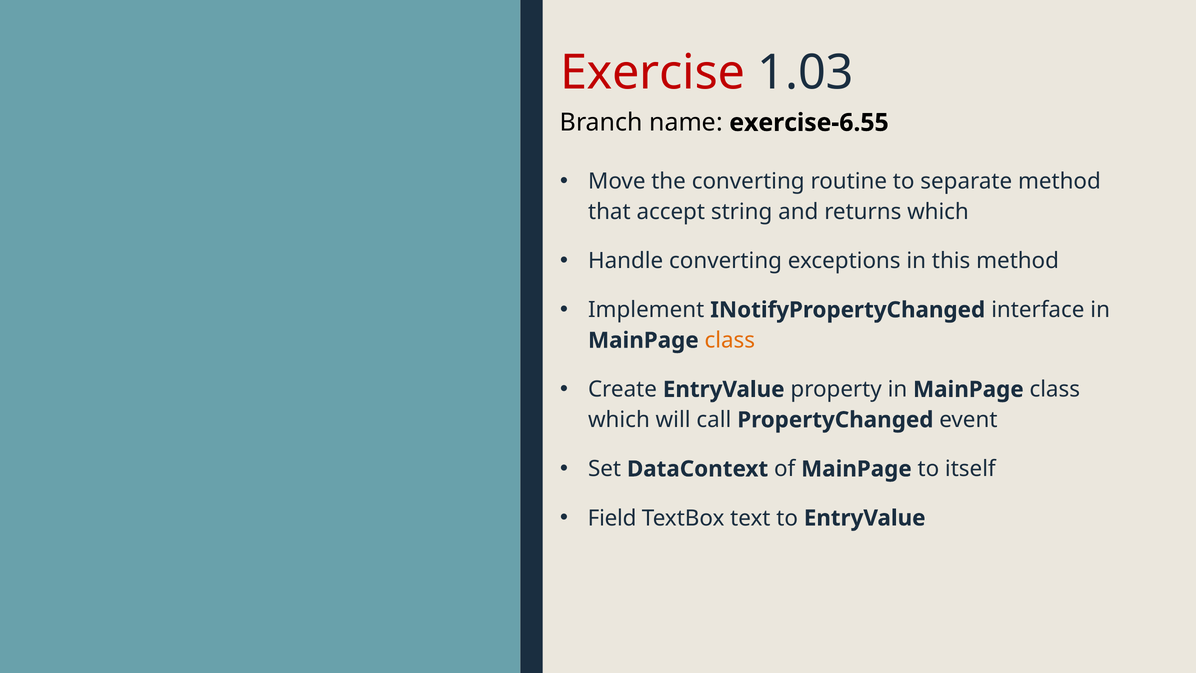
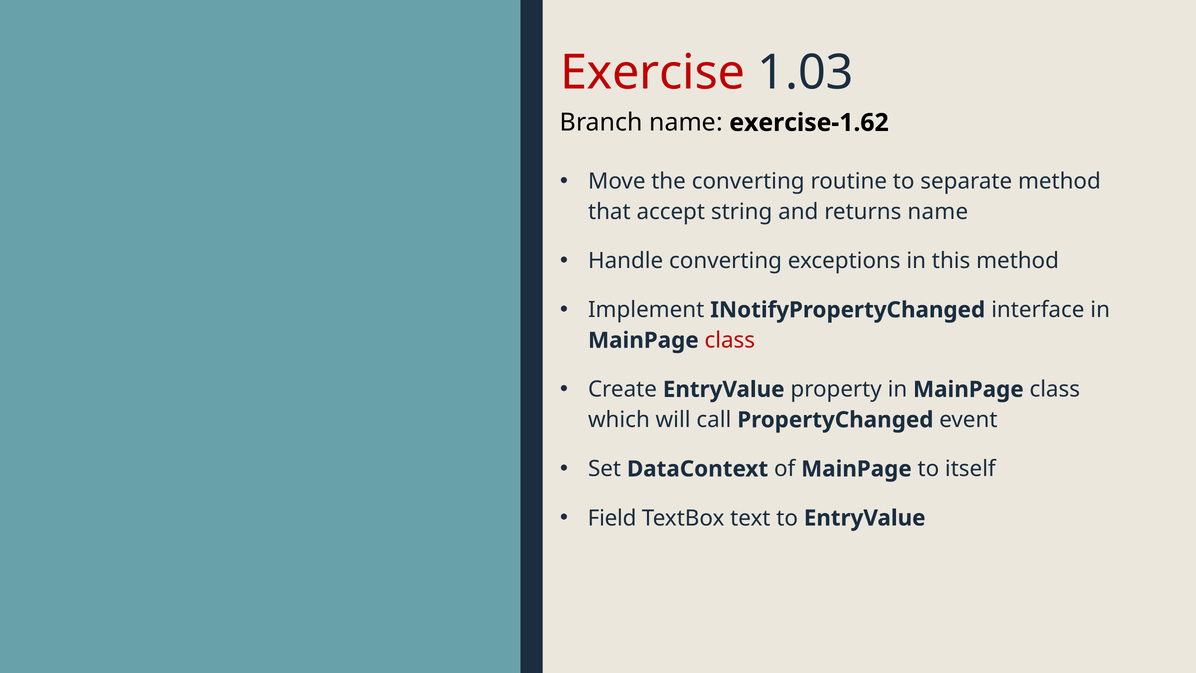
exercise-6.55: exercise-6.55 -> exercise-1.62
returns which: which -> name
class at (730, 340) colour: orange -> red
